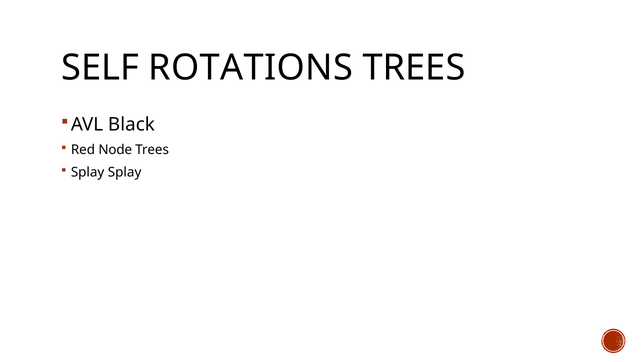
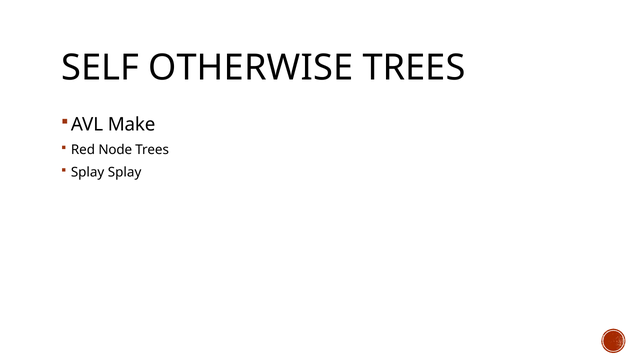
ROTATIONS: ROTATIONS -> OTHERWISE
Black: Black -> Make
